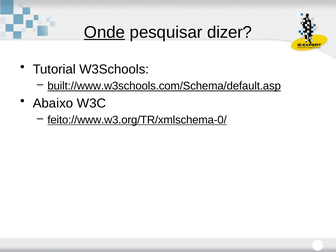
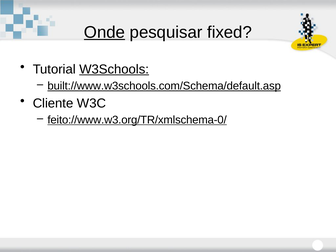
dizer: dizer -> fixed
W3Schools underline: none -> present
Abaixo: Abaixo -> Cliente
